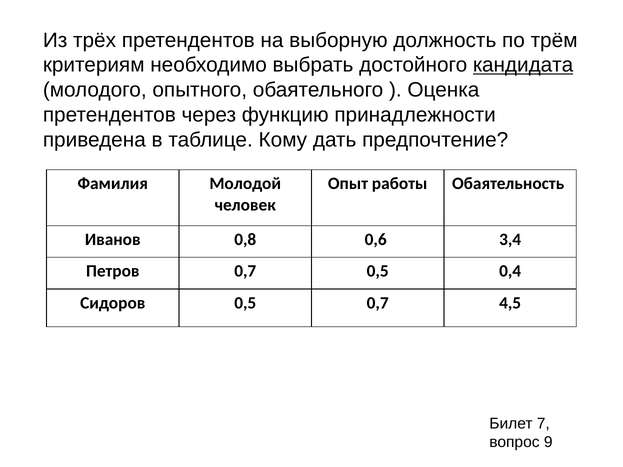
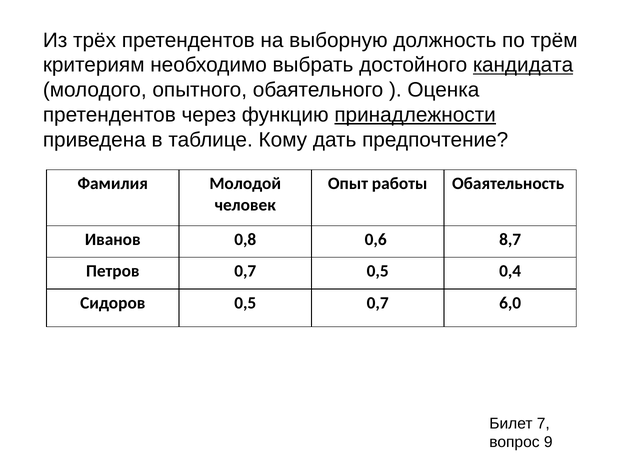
принадлежности underline: none -> present
3,4: 3,4 -> 8,7
4,5: 4,5 -> 6,0
